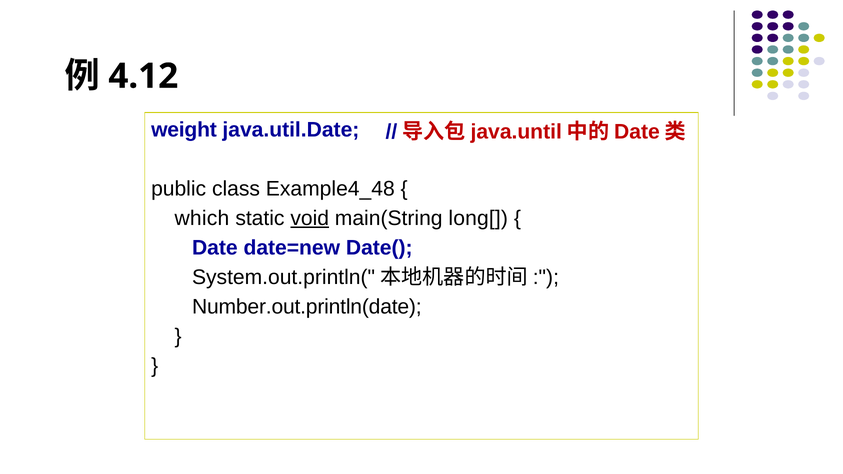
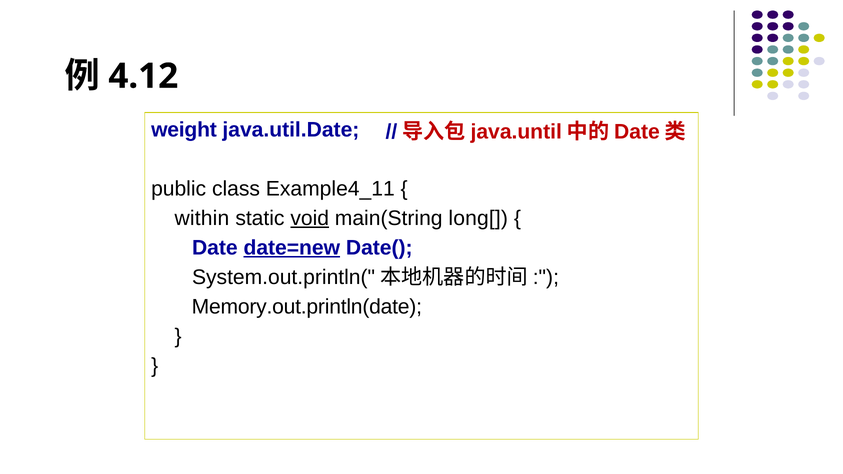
Example4_48: Example4_48 -> Example4_11
which: which -> within
date=new underline: none -> present
Number.out.println(date: Number.out.println(date -> Memory.out.println(date
